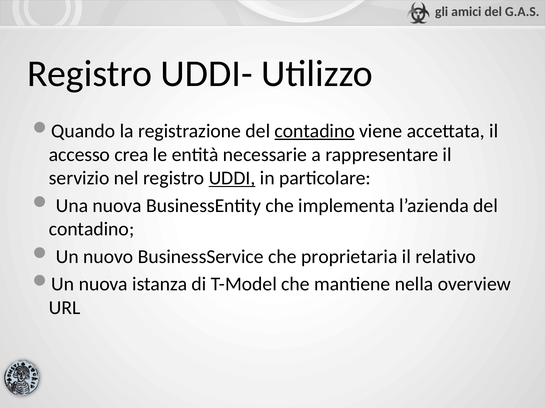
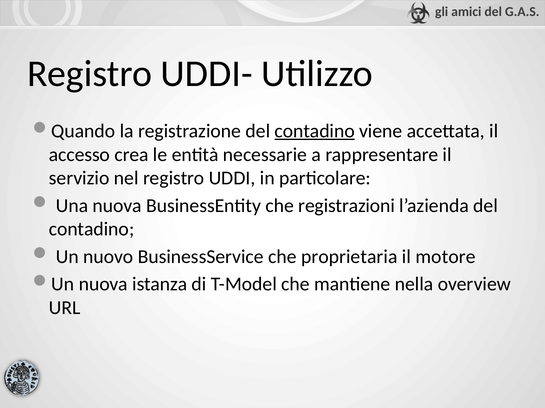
UDDI underline: present -> none
implementa: implementa -> registrazioni
relativo: relativo -> motore
